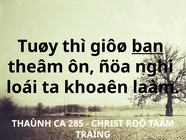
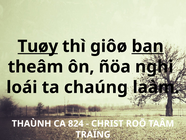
Tuøy underline: none -> present
khoaên: khoaên -> chaúng
285: 285 -> 824
